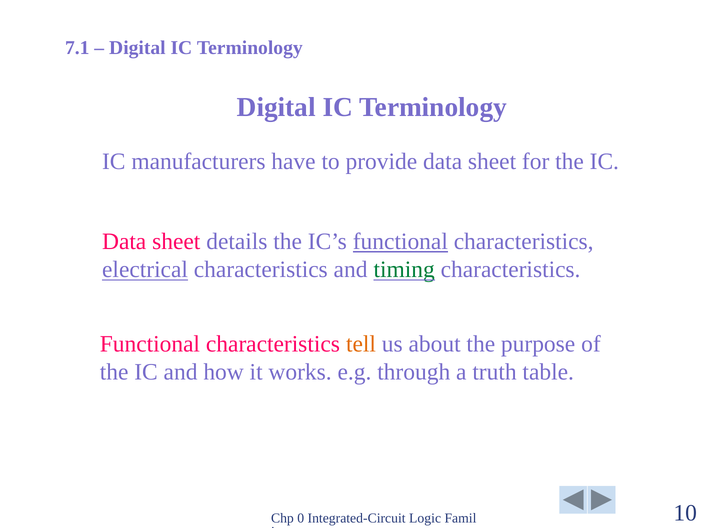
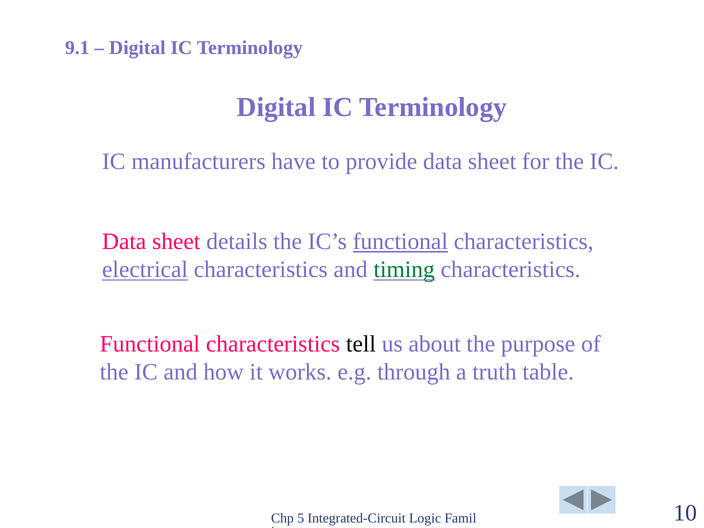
7.1: 7.1 -> 9.1
tell colour: orange -> black
0: 0 -> 5
